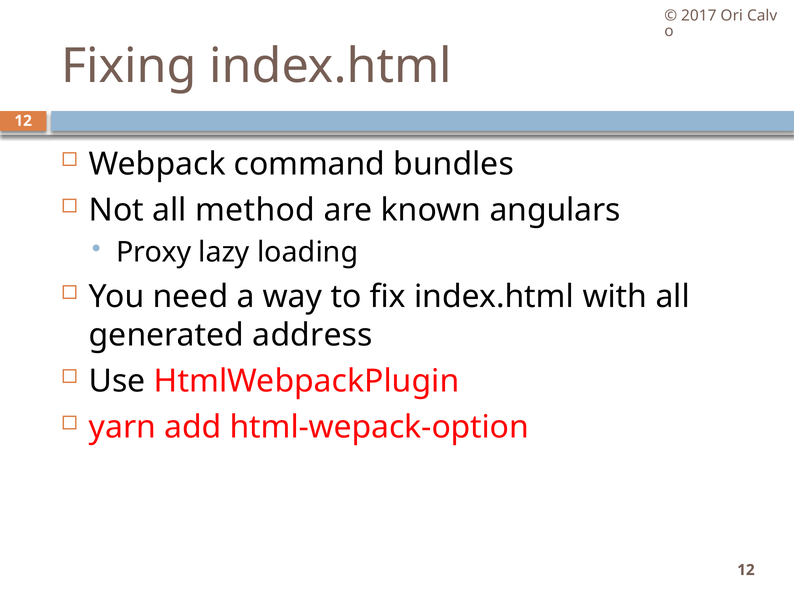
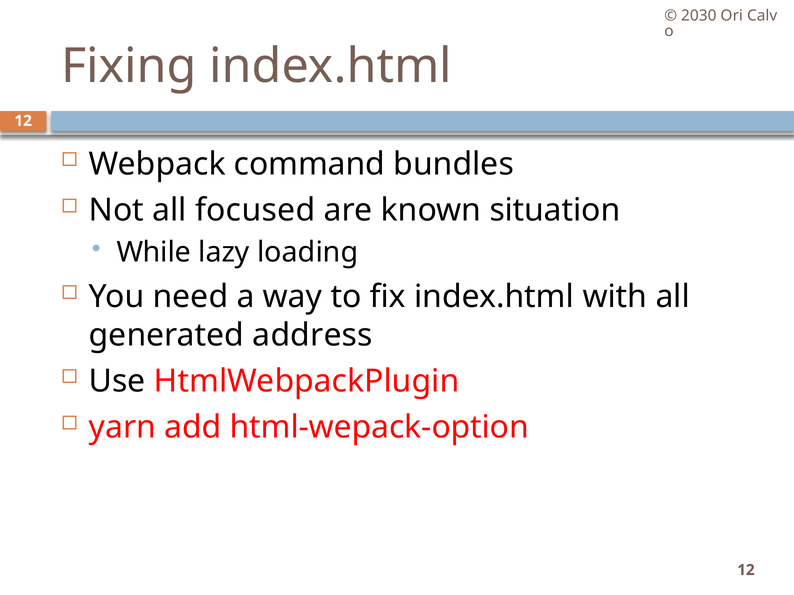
2017: 2017 -> 2030
method: method -> focused
angulars: angulars -> situation
Proxy: Proxy -> While
